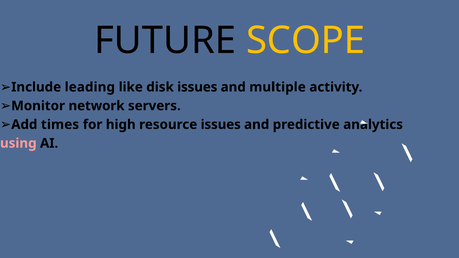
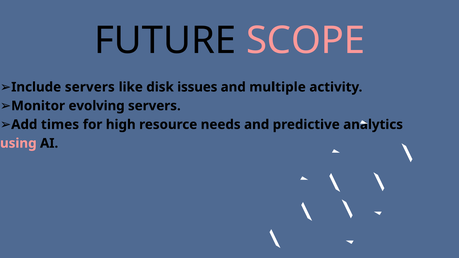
SCOPE colour: yellow -> pink
leading at (90, 87): leading -> servers
network: network -> evolving
resource issues: issues -> needs
